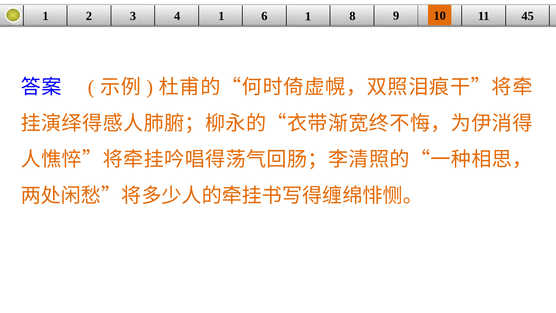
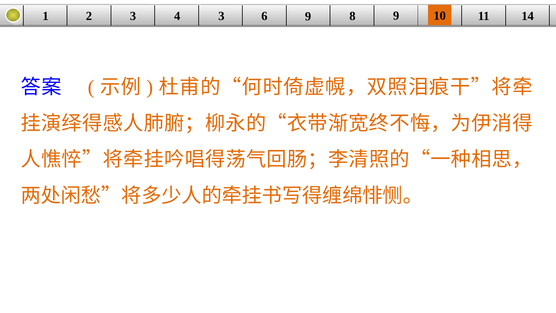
4 1: 1 -> 3
6 1: 1 -> 9
45: 45 -> 14
